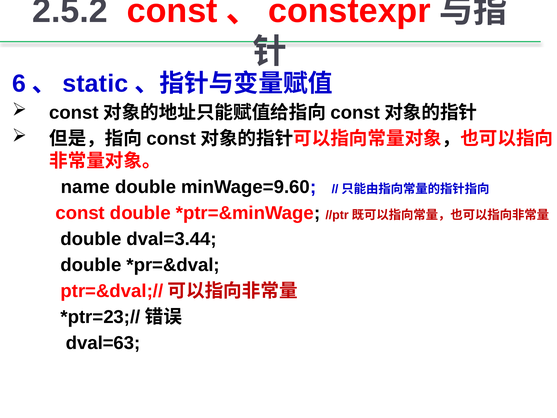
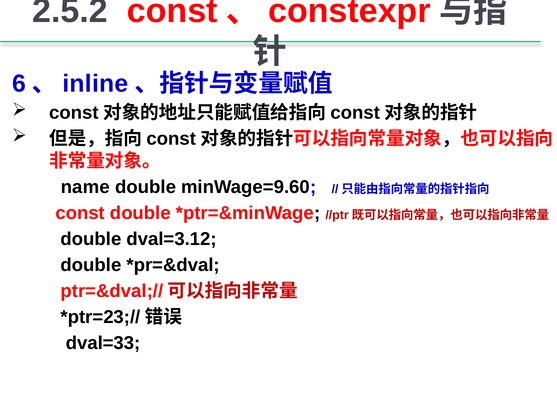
static: static -> inline
dval=3.44: dval=3.44 -> dval=3.12
dval=63: dval=63 -> dval=33
